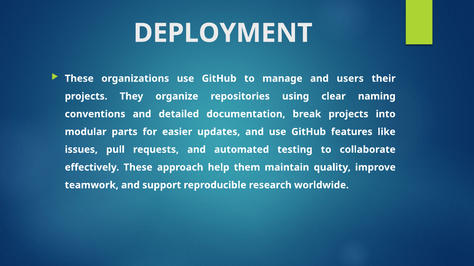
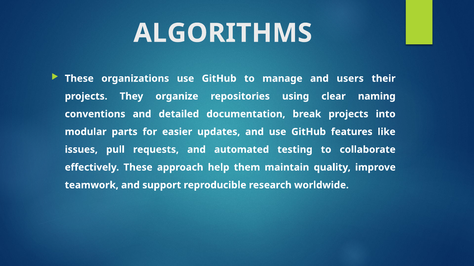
DEPLOYMENT: DEPLOYMENT -> ALGORITHMS
